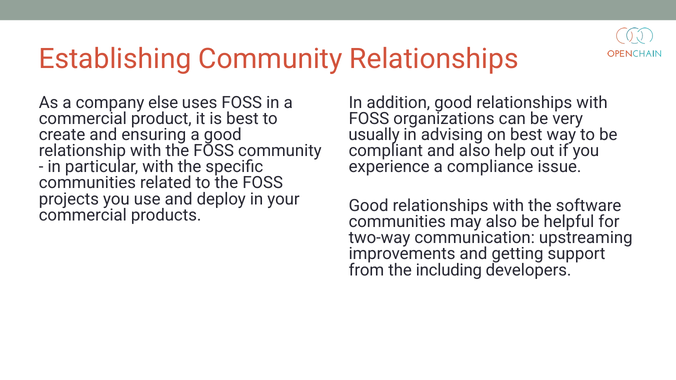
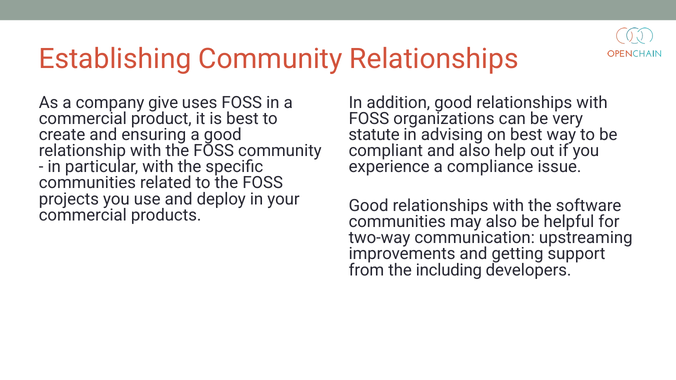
else: else -> give
usually: usually -> statute
